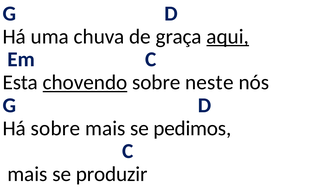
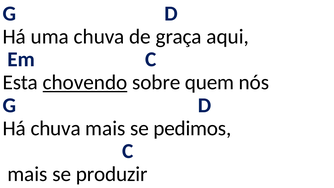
aqui underline: present -> none
neste: neste -> quem
Há sobre: sobre -> chuva
